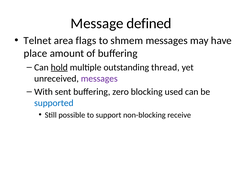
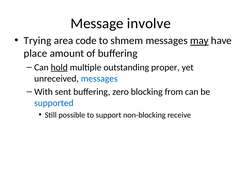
defined: defined -> involve
Telnet: Telnet -> Trying
flags: flags -> code
may underline: none -> present
thread: thread -> proper
messages at (99, 79) colour: purple -> blue
used: used -> from
